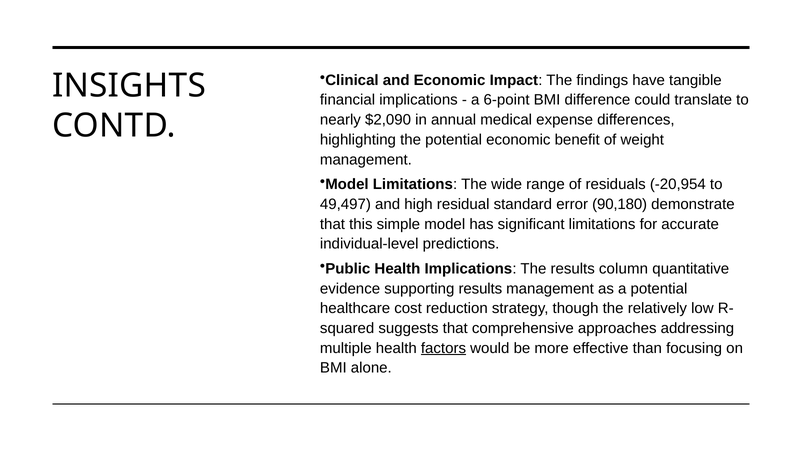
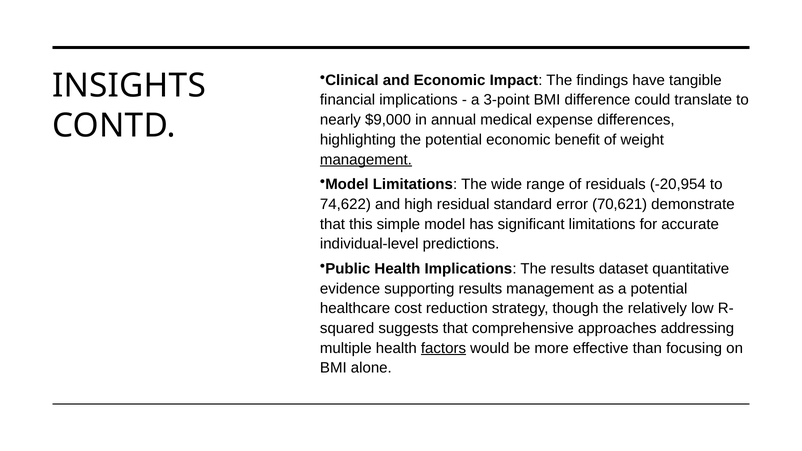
6-point: 6-point -> 3-point
$2,090: $2,090 -> $9,000
management at (366, 160) underline: none -> present
49,497: 49,497 -> 74,622
90,180: 90,180 -> 70,621
column: column -> dataset
